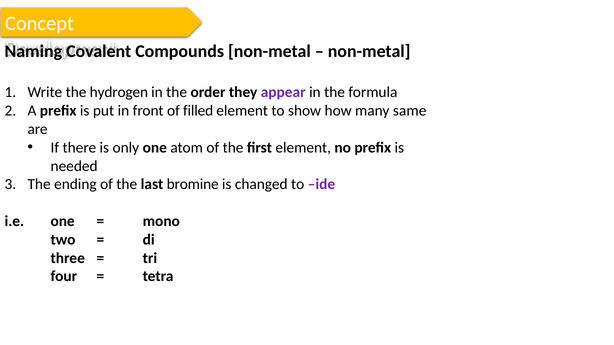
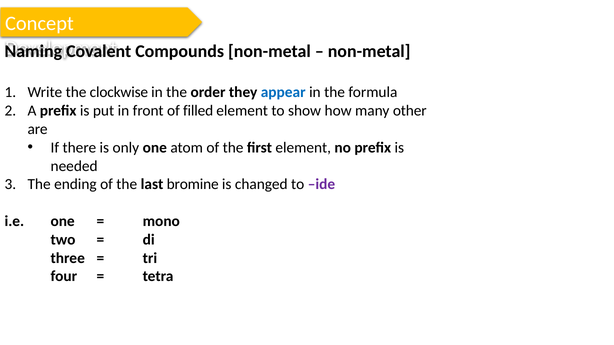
hydrogen: hydrogen -> clockwise
appear colour: purple -> blue
same: same -> other
